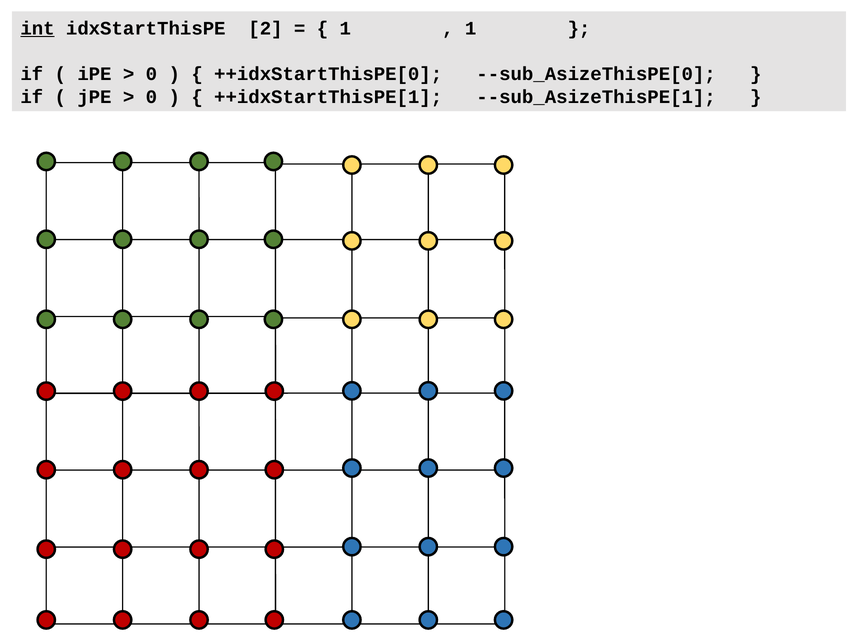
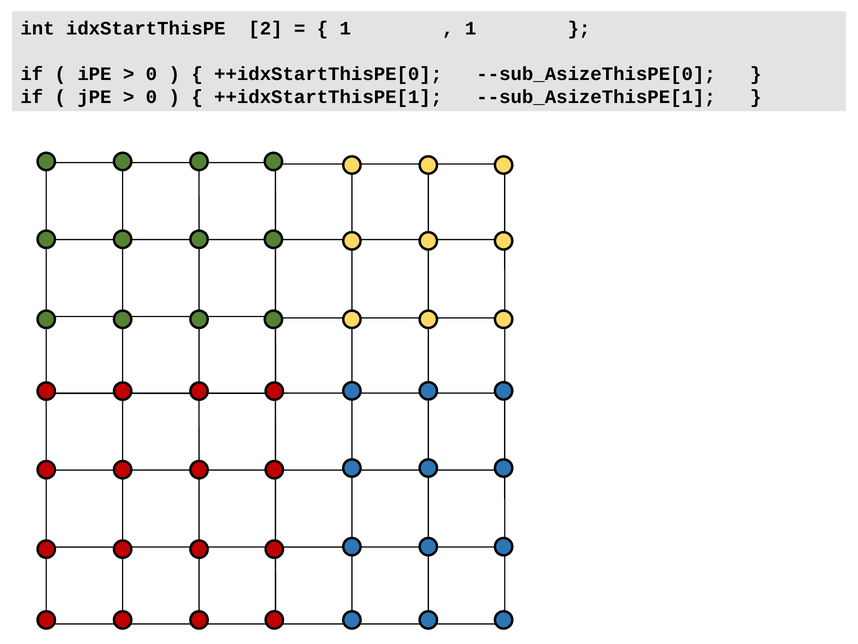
int underline: present -> none
